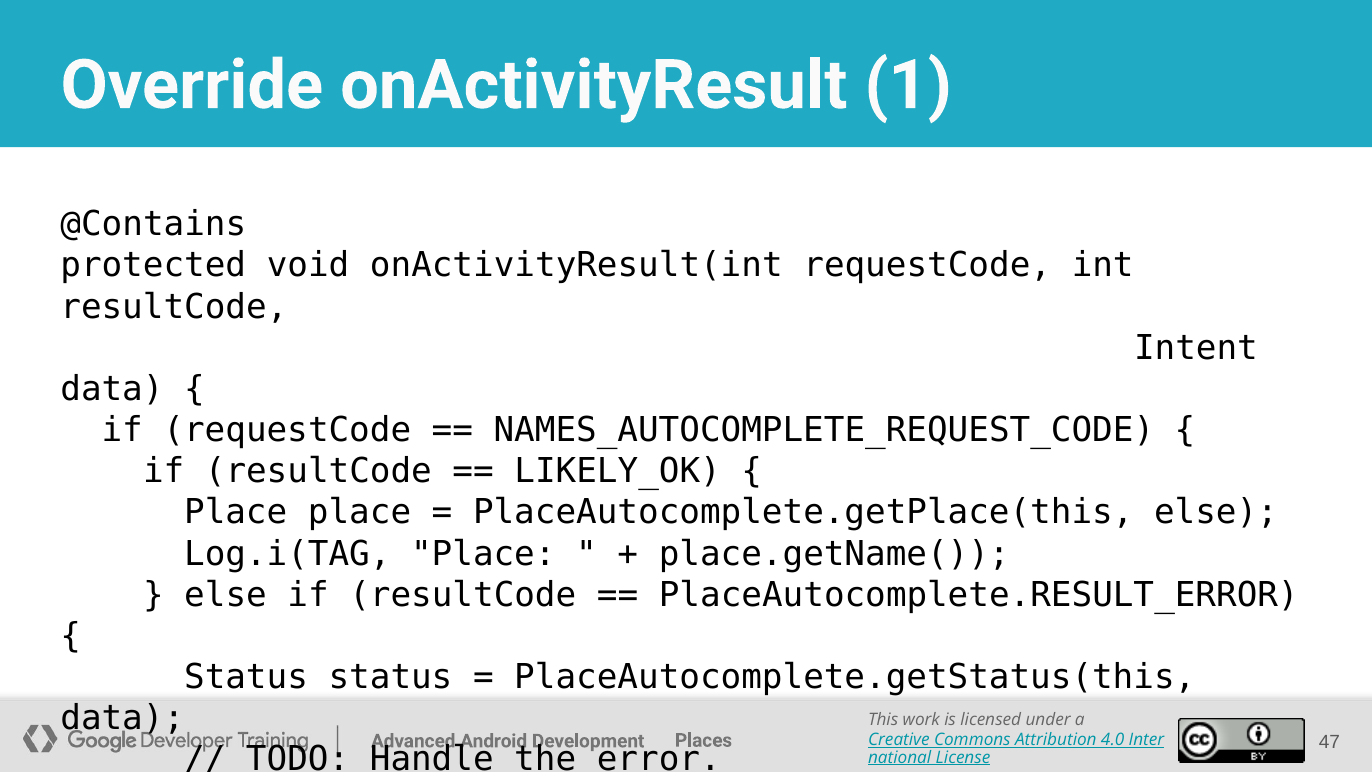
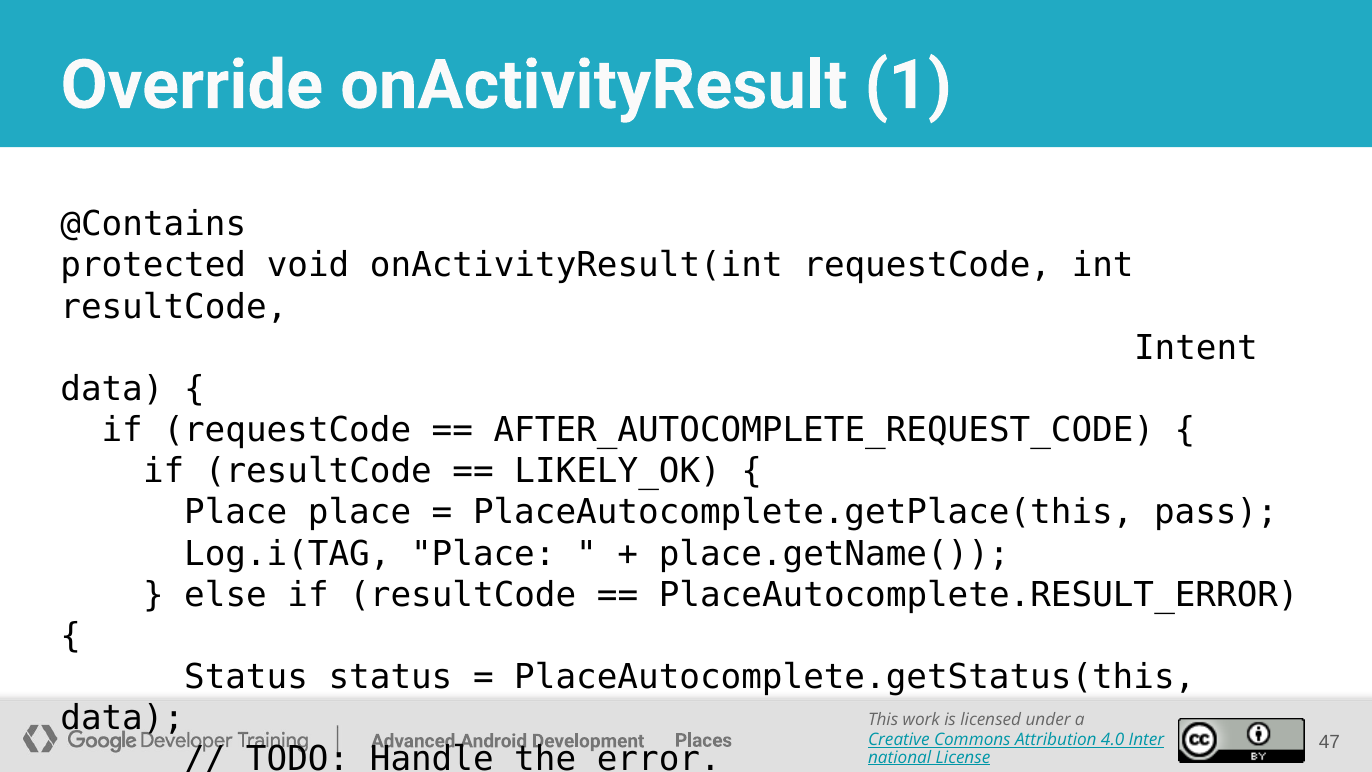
NAMES_AUTOCOMPLETE_REQUEST_CODE: NAMES_AUTOCOMPLETE_REQUEST_CODE -> AFTER_AUTOCOMPLETE_REQUEST_CODE
PlaceAutocomplete.getPlace(this else: else -> pass
